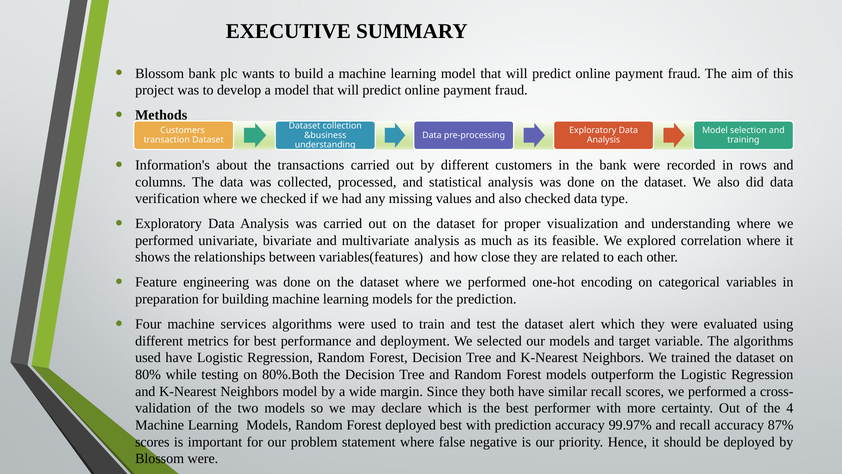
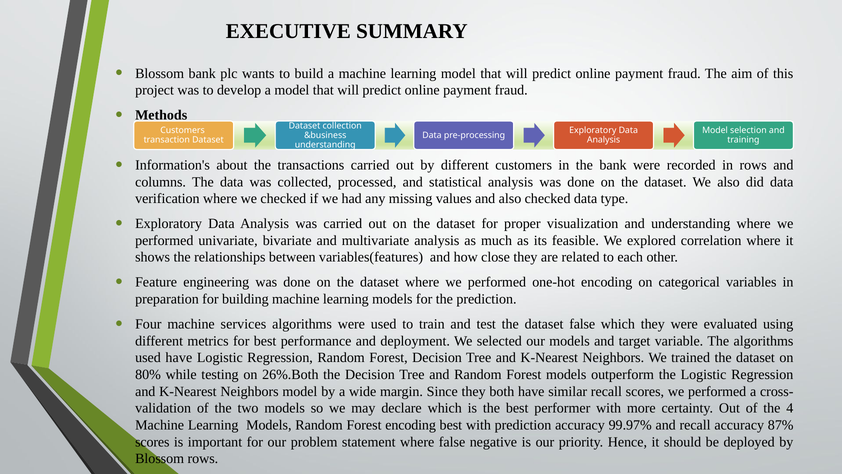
dataset alert: alert -> false
80%.Both: 80%.Both -> 26%.Both
Forest deployed: deployed -> encoding
Blossom were: were -> rows
